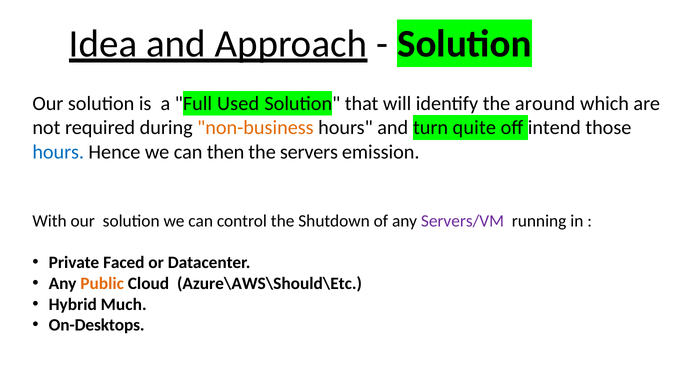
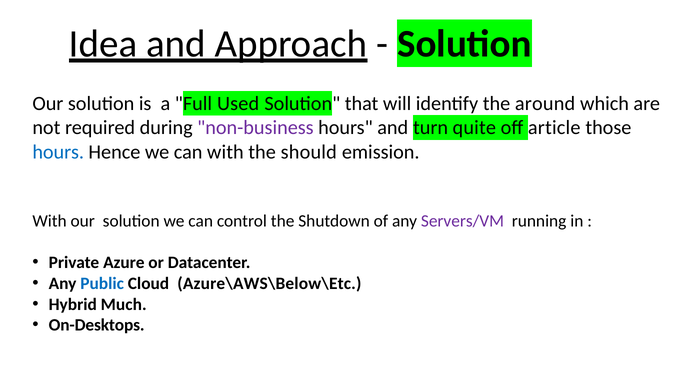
non-business colour: orange -> purple
intend: intend -> article
can then: then -> with
servers: servers -> should
Faced: Faced -> Azure
Public colour: orange -> blue
Azure\AWS\Should\Etc: Azure\AWS\Should\Etc -> Azure\AWS\Below\Etc
